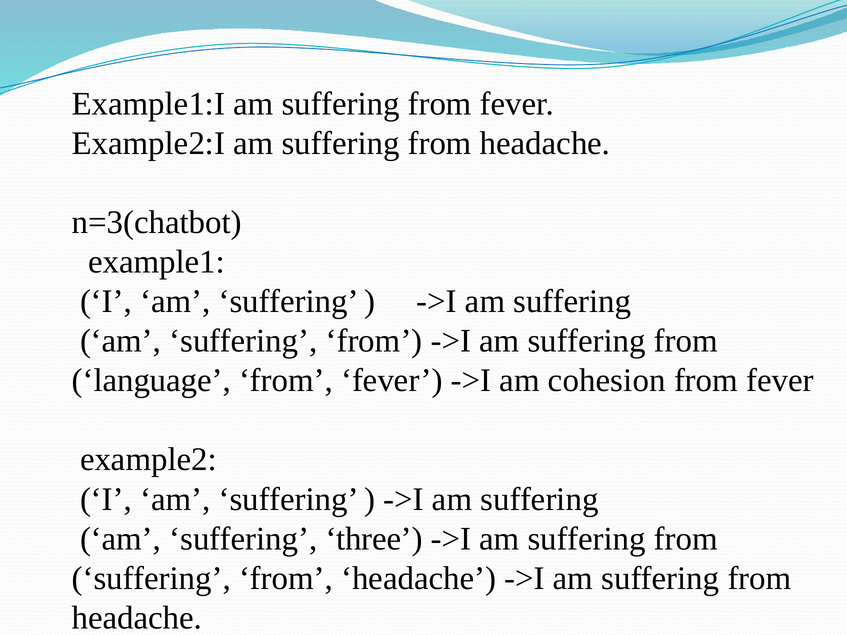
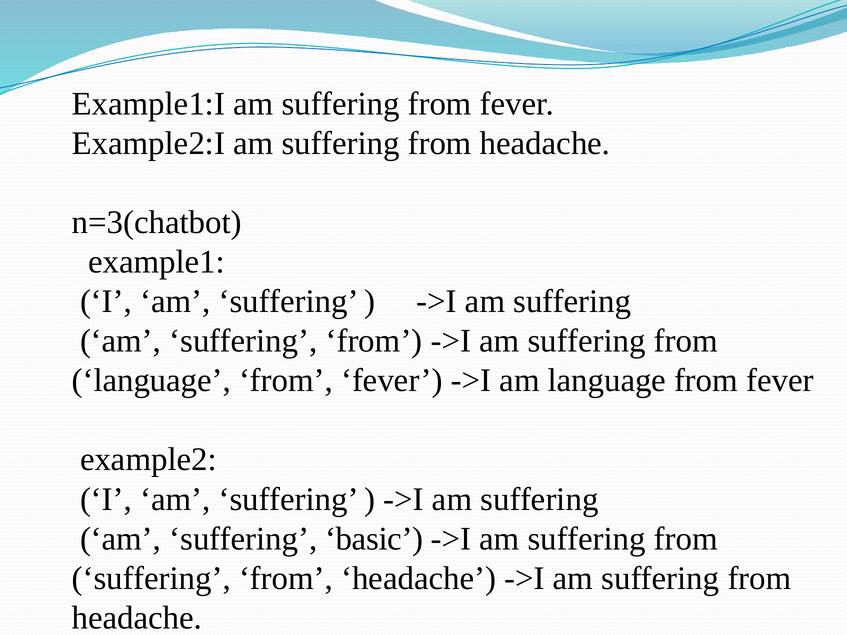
am cohesion: cohesion -> language
three: three -> basic
